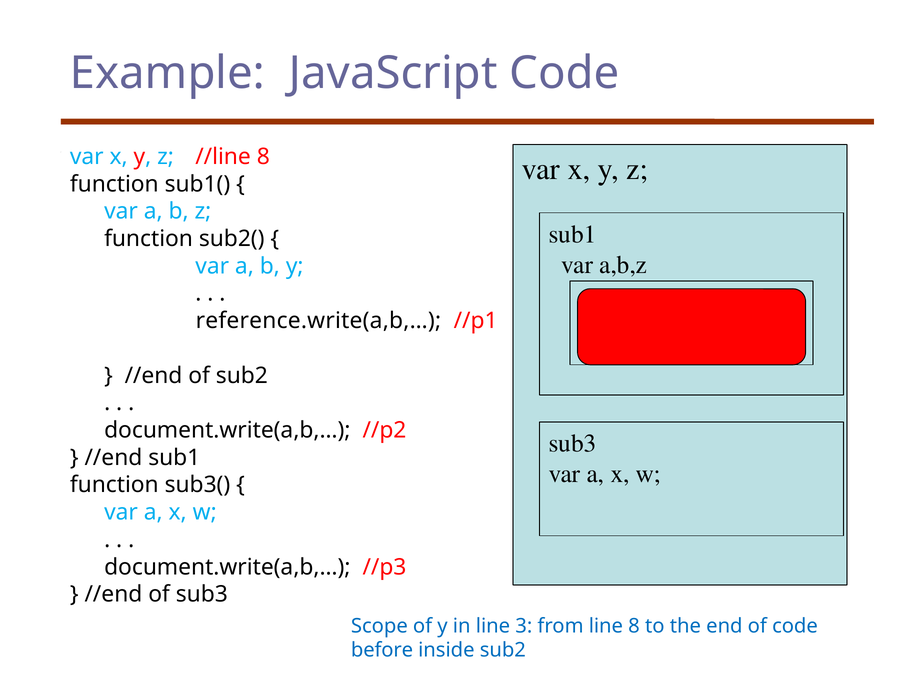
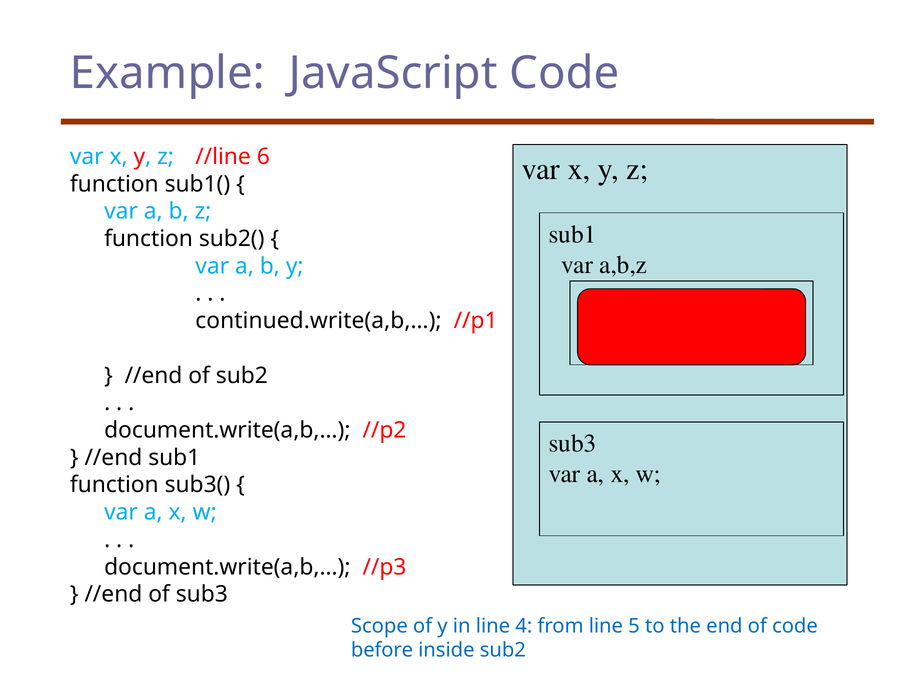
//line 8: 8 -> 6
reference.write(a,b,…: reference.write(a,b,… -> continued.write(a,b,…
3: 3 -> 4
line 8: 8 -> 5
